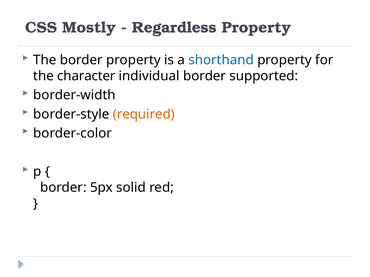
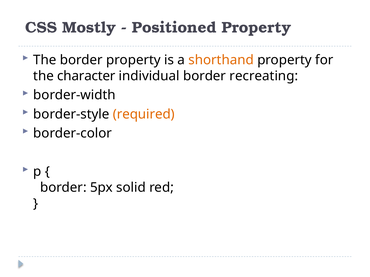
Regardless: Regardless -> Positioned
shorthand colour: blue -> orange
supported: supported -> recreating
